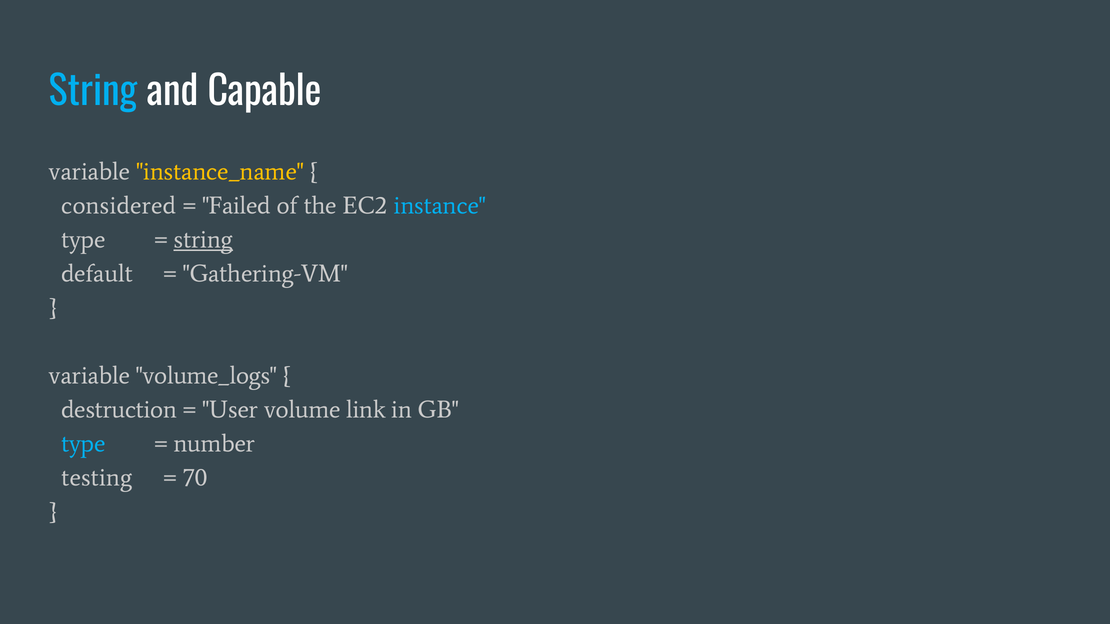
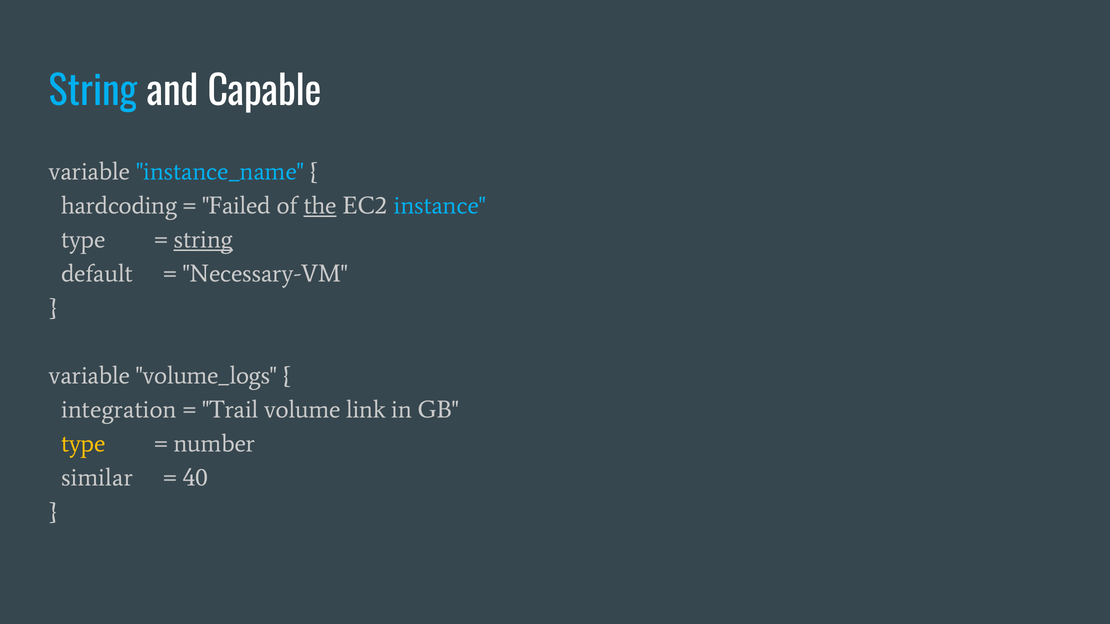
instance_name colour: yellow -> light blue
considered: considered -> hardcoding
the underline: none -> present
Gathering-VM: Gathering-VM -> Necessary-VM
destruction: destruction -> integration
User: User -> Trail
type at (83, 444) colour: light blue -> yellow
testing: testing -> similar
70: 70 -> 40
